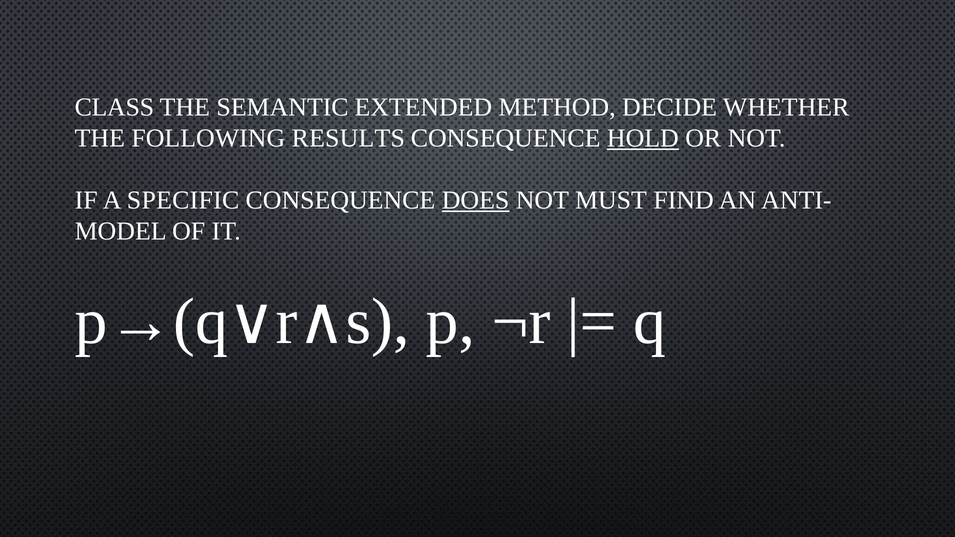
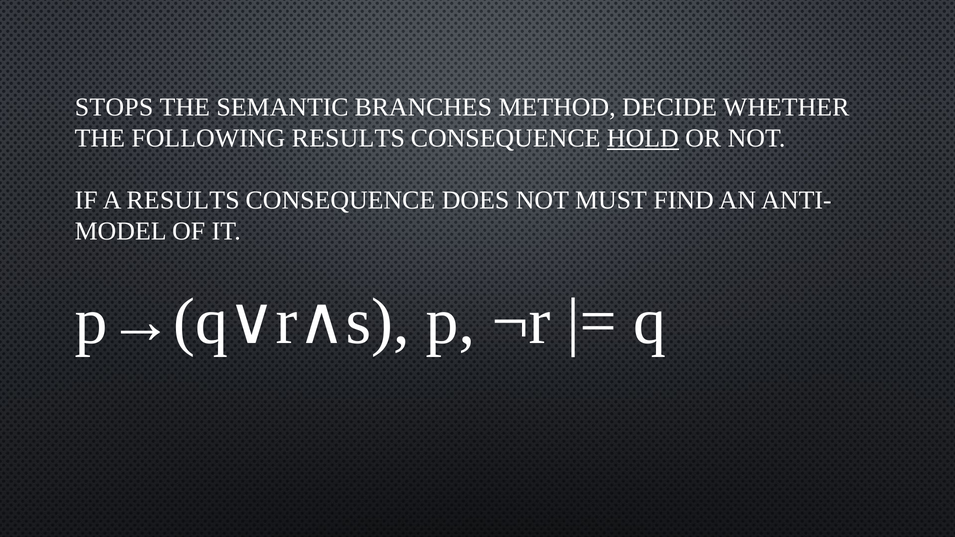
CLASS: CLASS -> STOPS
EXTENDED: EXTENDED -> BRANCHES
A SPECIFIC: SPECIFIC -> RESULTS
DOES underline: present -> none
